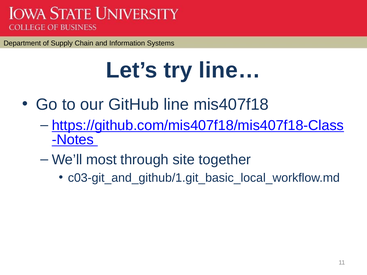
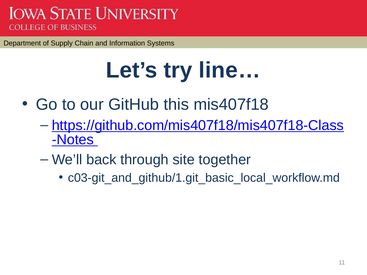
line: line -> this
most: most -> back
